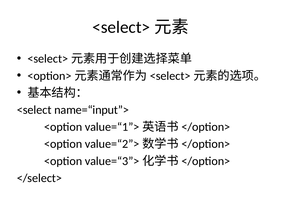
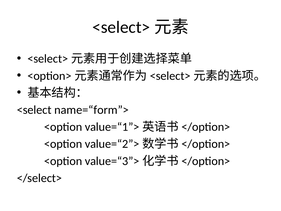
name=“input”>: name=“input”> -> name=“form”>
